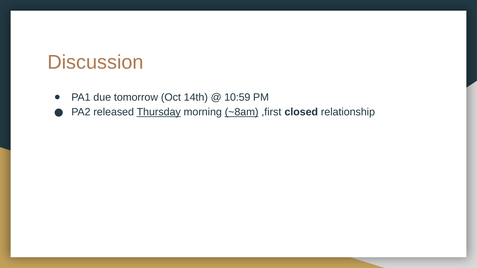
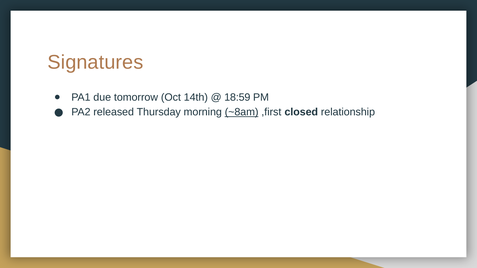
Discussion: Discussion -> Signatures
10:59: 10:59 -> 18:59
Thursday underline: present -> none
